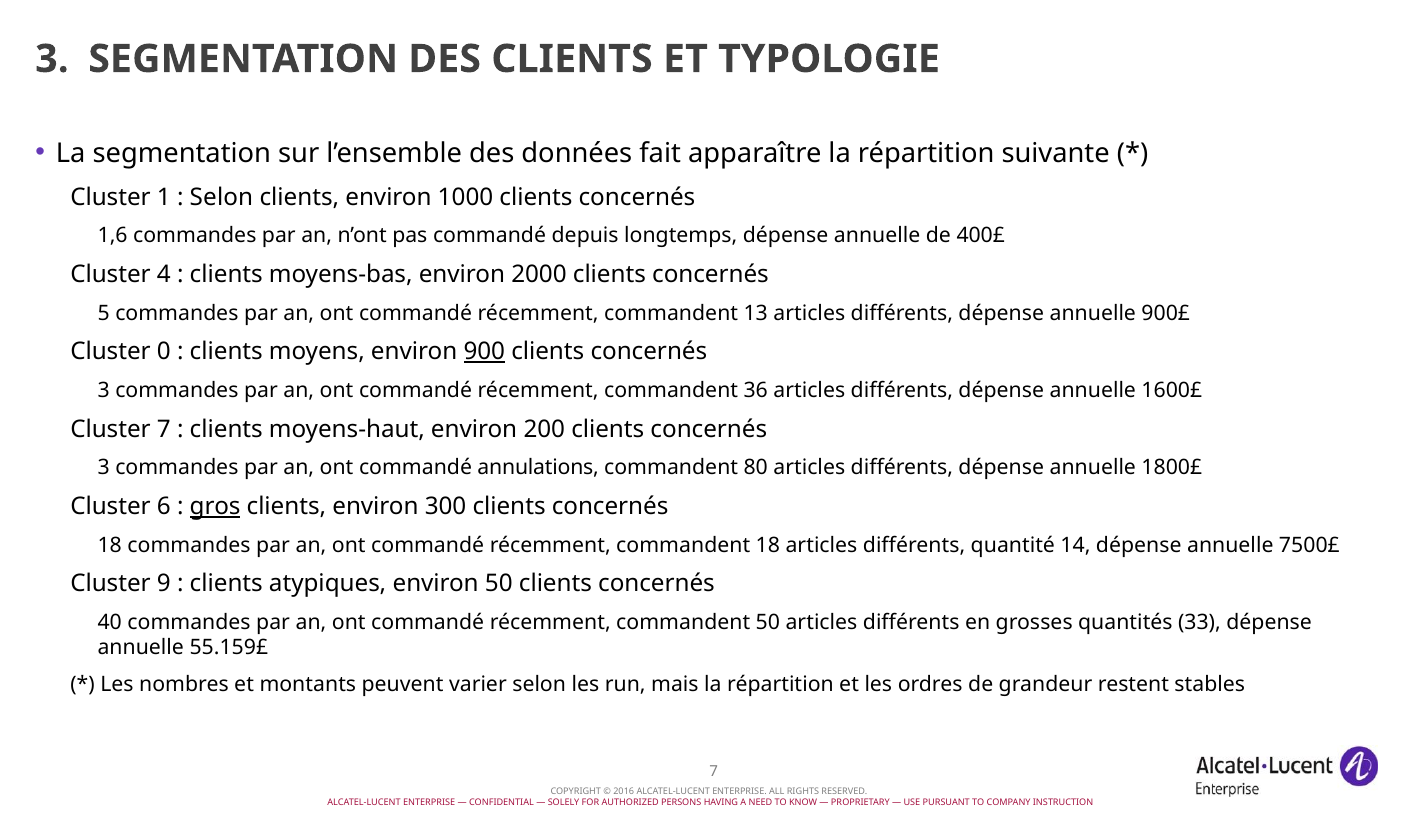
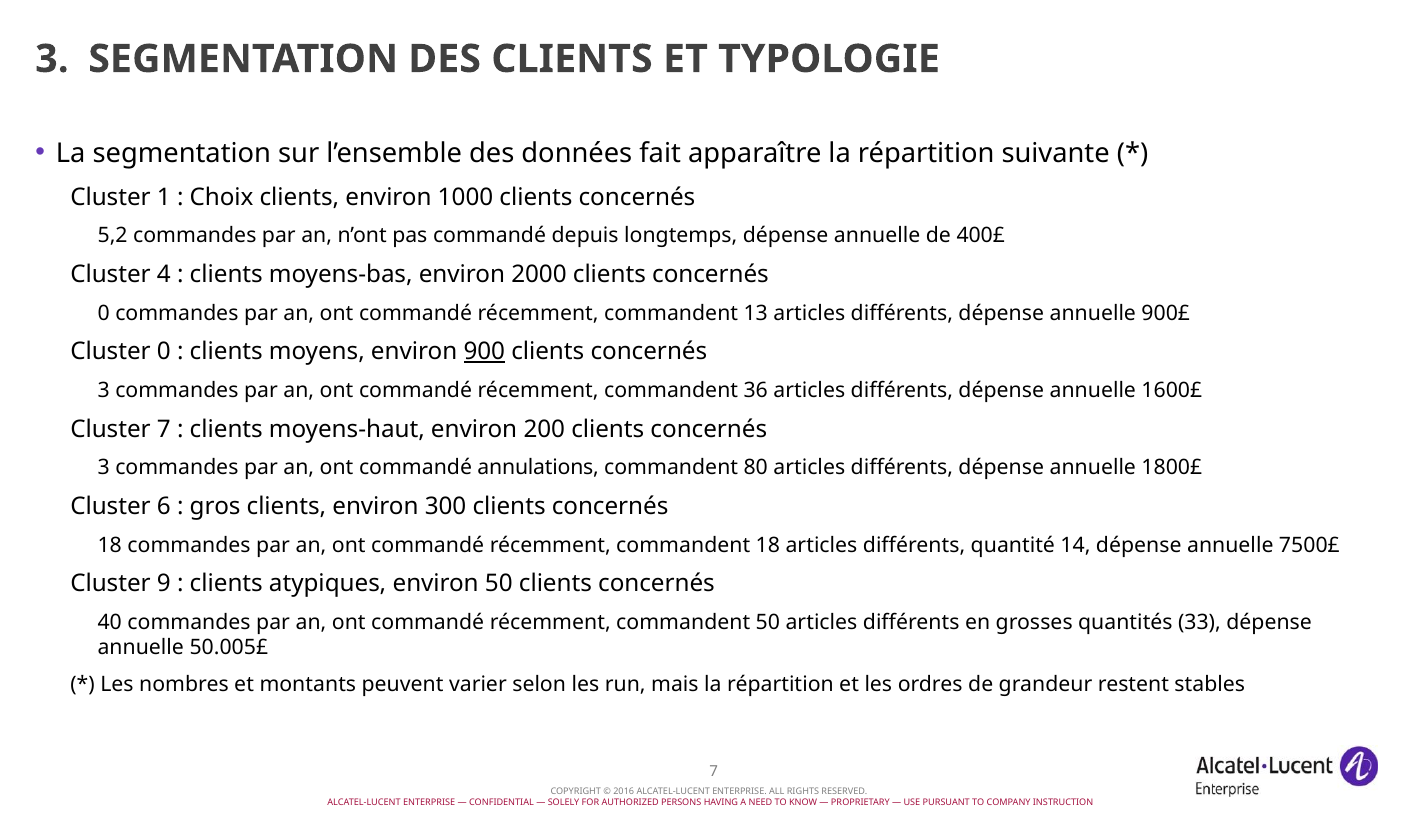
Selon at (221, 197): Selon -> Choix
1,6: 1,6 -> 5,2
5 at (104, 313): 5 -> 0
gros underline: present -> none
55.159£: 55.159£ -> 50.005£
